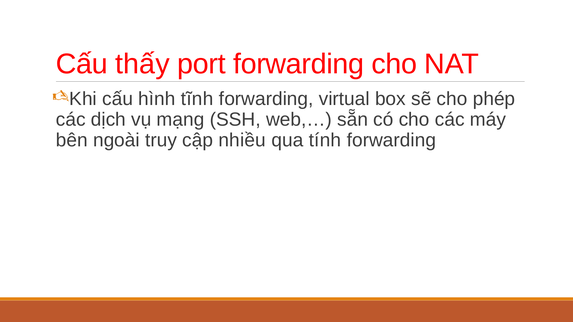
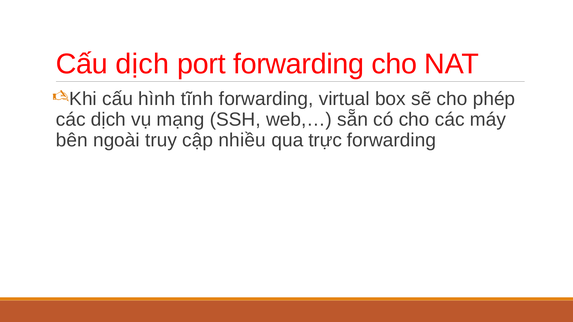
Cấu thấy: thấy -> dịch
tính: tính -> trực
